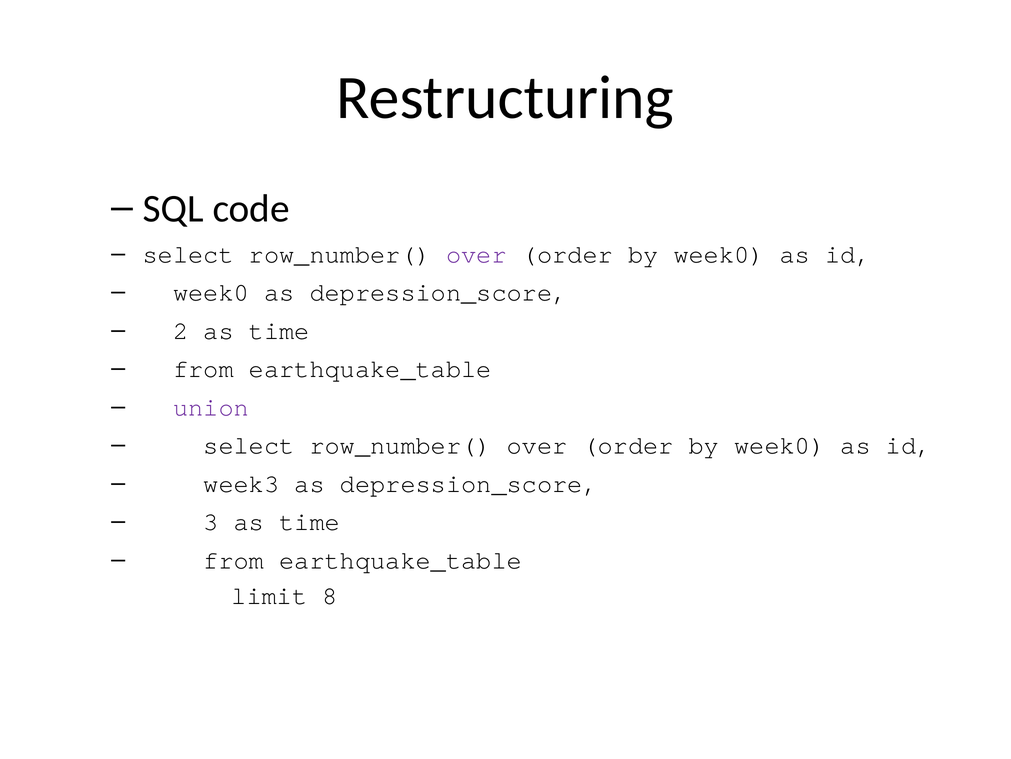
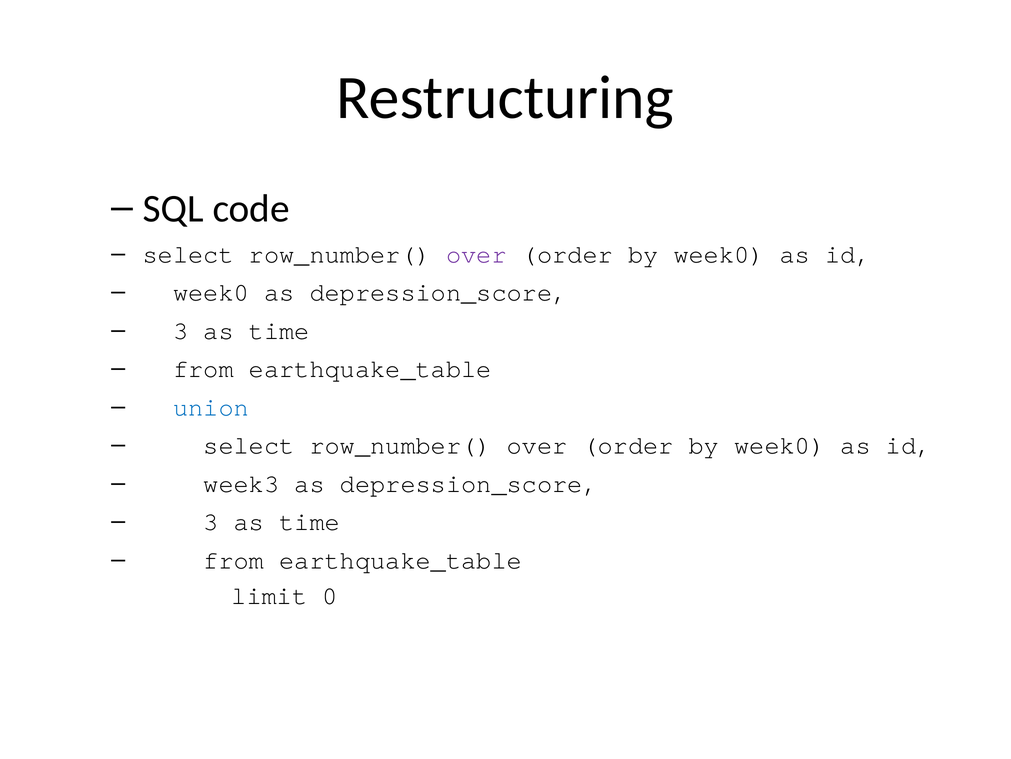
2 at (181, 330): 2 -> 3
union colour: purple -> blue
8: 8 -> 0
